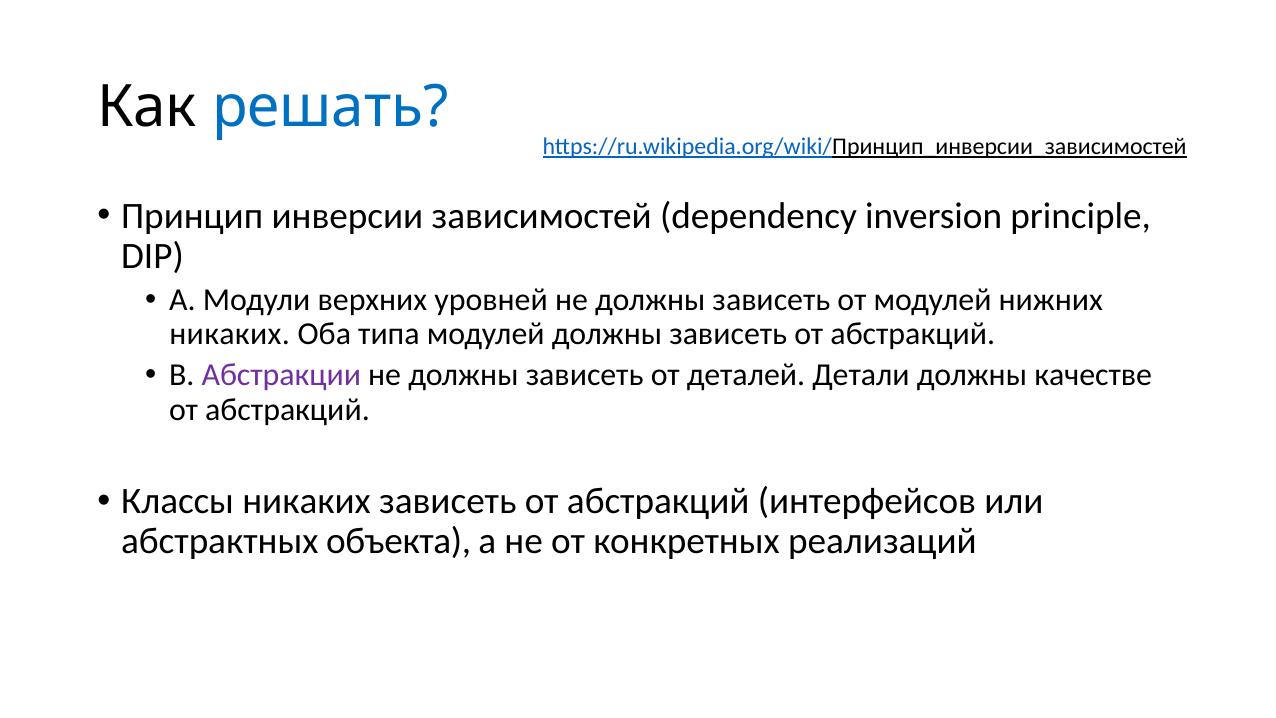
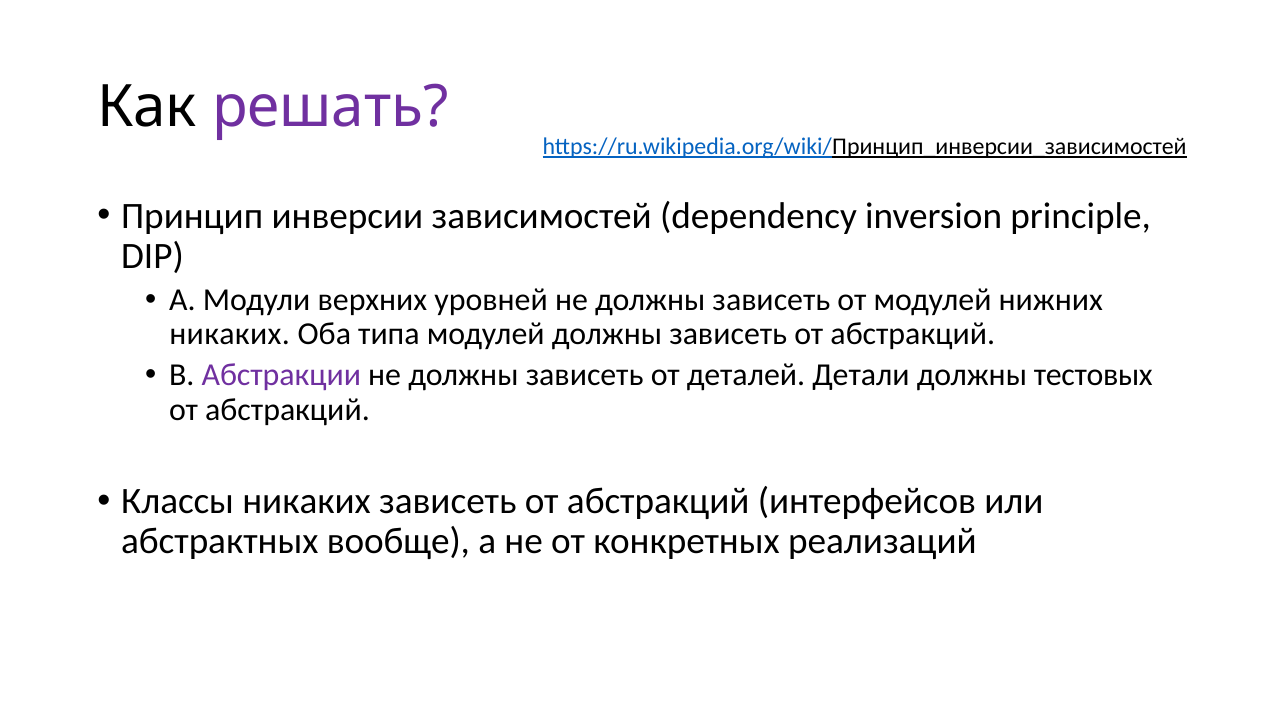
решать colour: blue -> purple
качестве: качестве -> тестовых
объекта: объекта -> вообще
